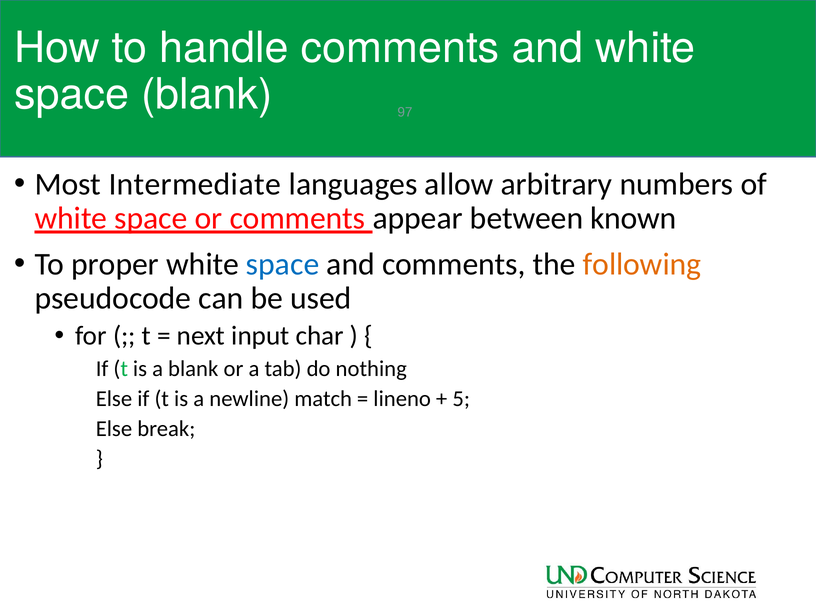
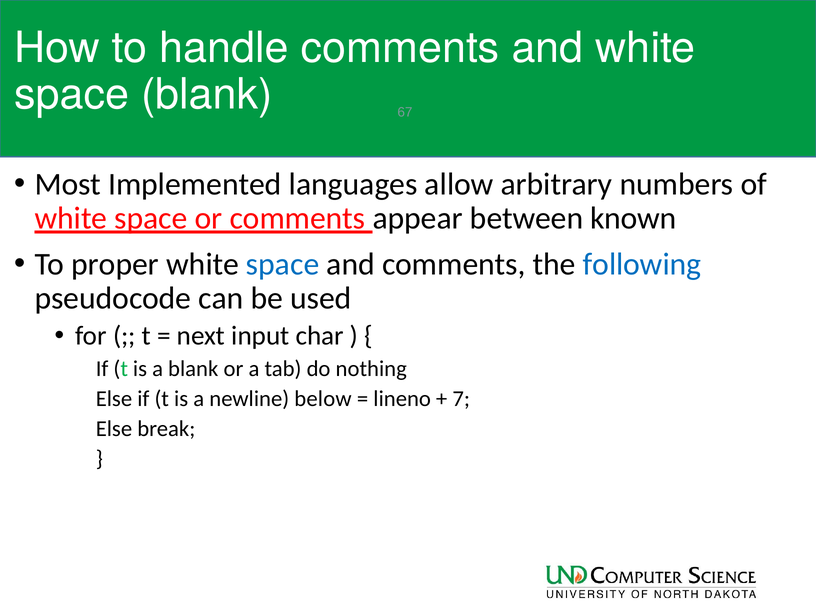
97: 97 -> 67
Intermediate: Intermediate -> Implemented
following colour: orange -> blue
match: match -> below
5: 5 -> 7
